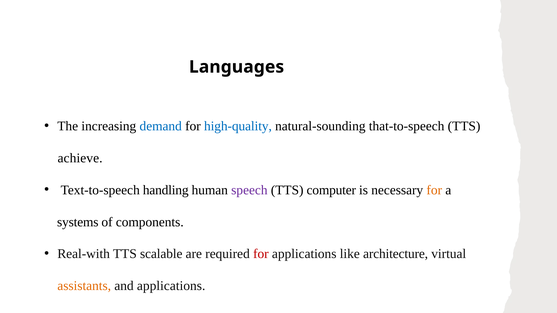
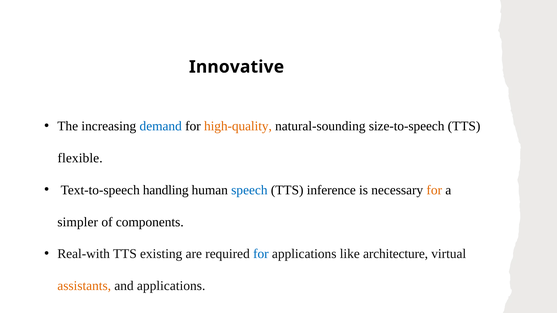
Languages: Languages -> Innovative
high-quality colour: blue -> orange
that-to-speech: that-to-speech -> size-to-speech
achieve: achieve -> flexible
speech colour: purple -> blue
computer: computer -> inference
systems: systems -> simpler
scalable: scalable -> existing
for at (261, 254) colour: red -> blue
